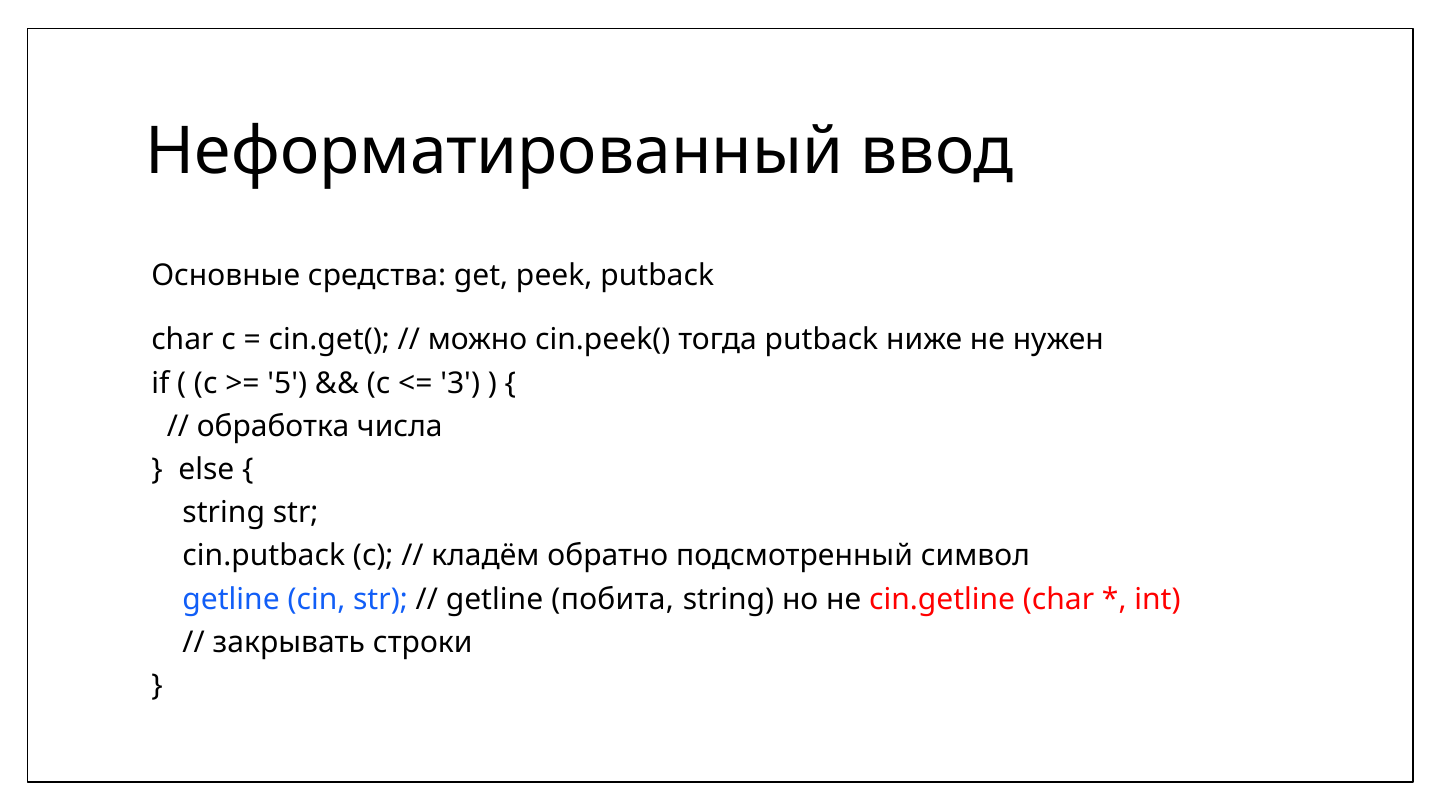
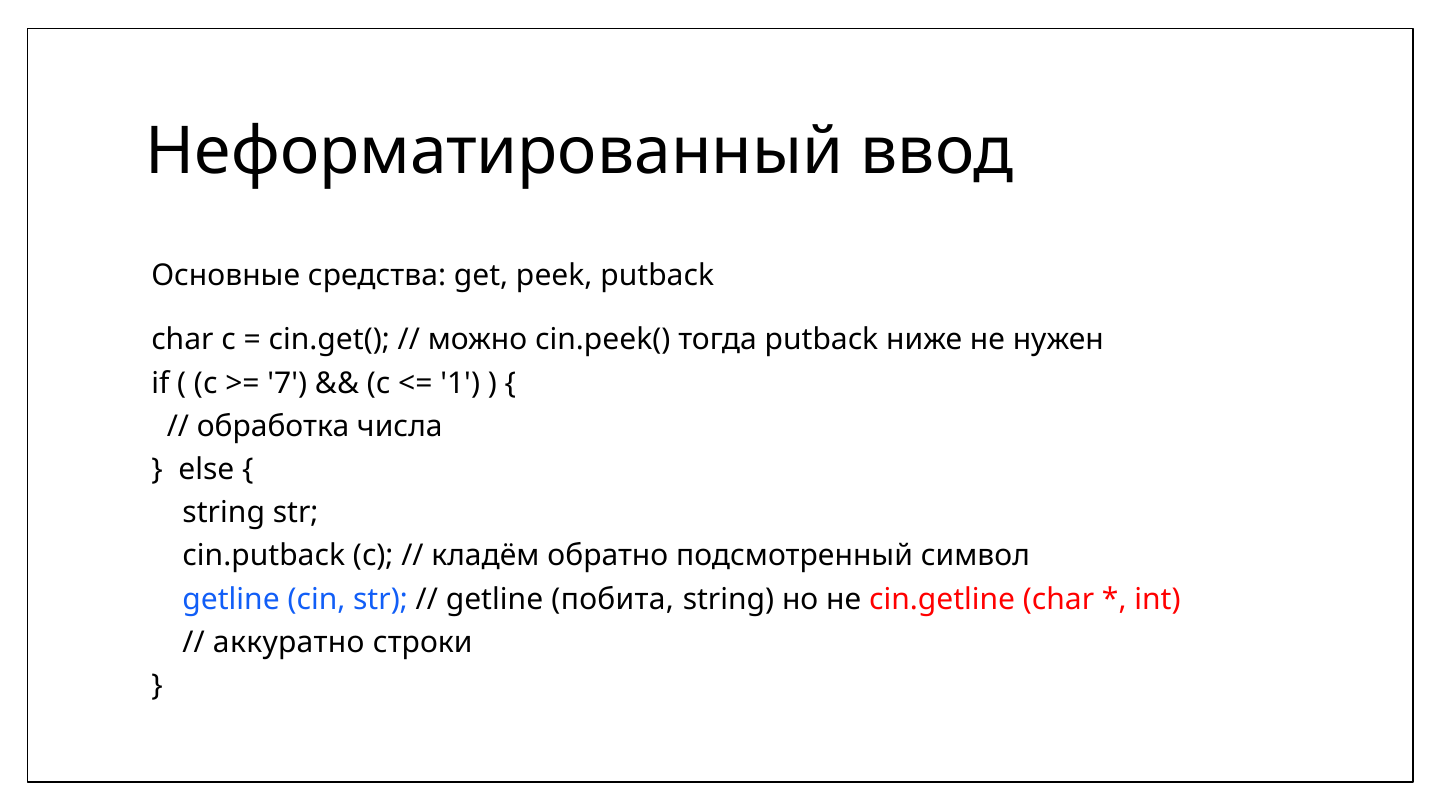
5: 5 -> 7
3: 3 -> 1
закрывать: закрывать -> аккуратно
